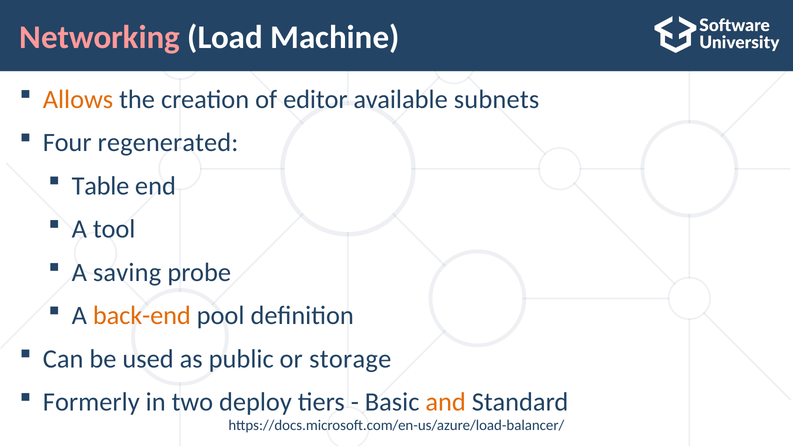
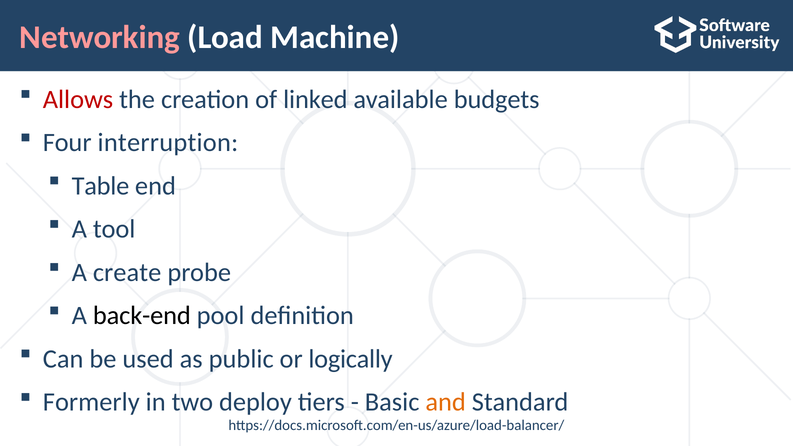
Allows colour: orange -> red
editor: editor -> linked
subnets: subnets -> budgets
regenerated: regenerated -> interruption
saving: saving -> create
back-end colour: orange -> black
storage: storage -> logically
